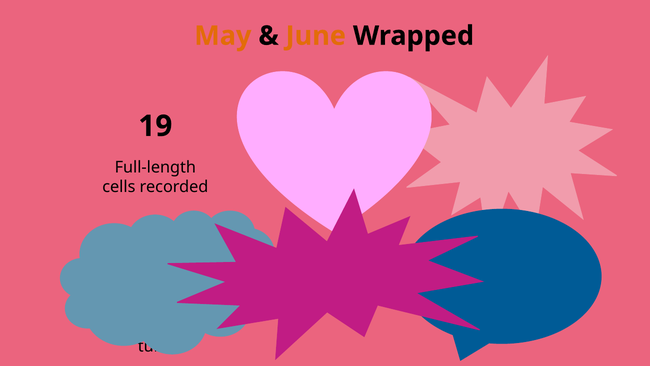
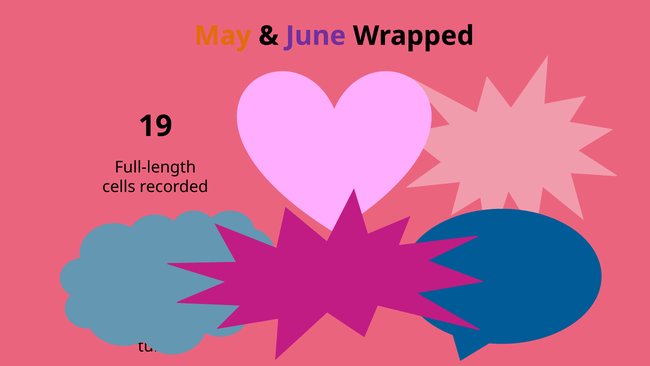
June colour: orange -> purple
